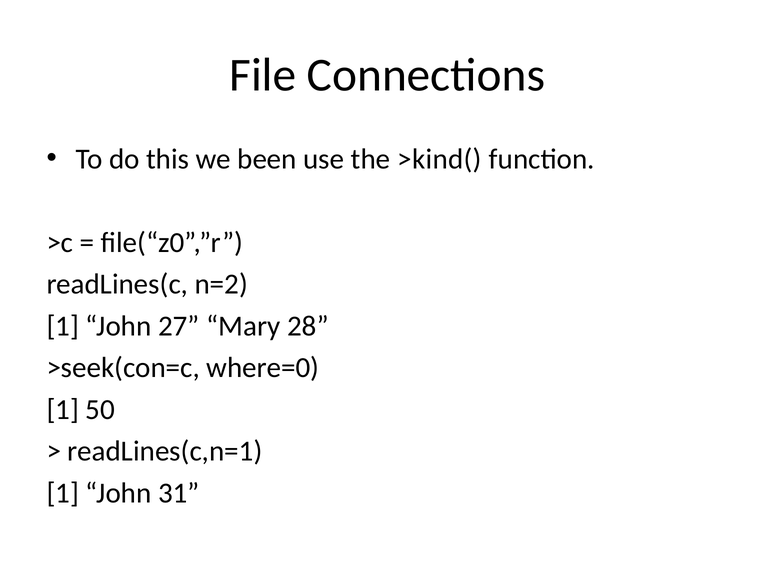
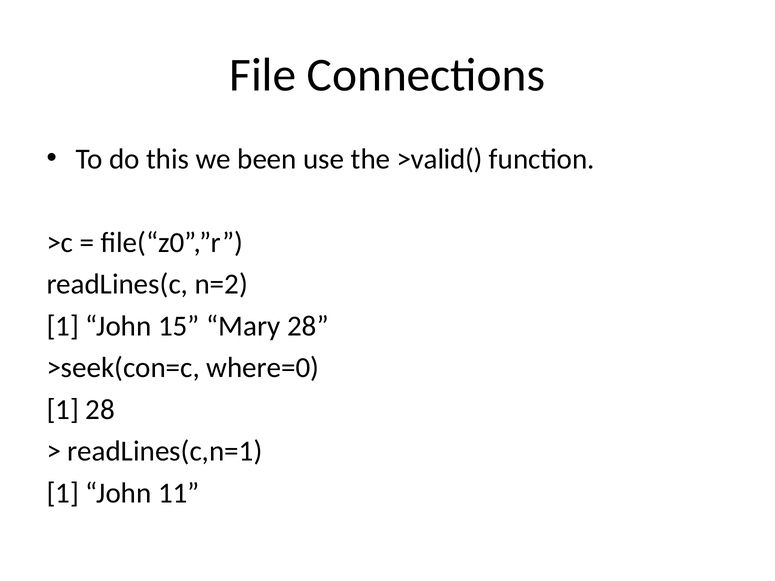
>kind(: >kind( -> >valid(
27: 27 -> 15
1 50: 50 -> 28
31: 31 -> 11
